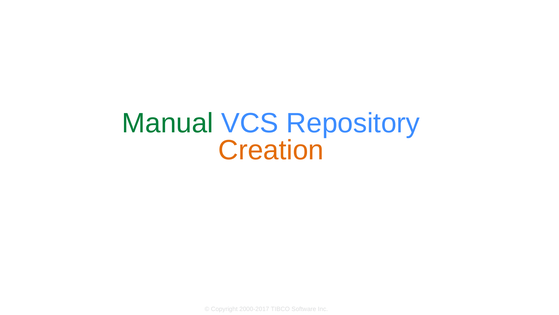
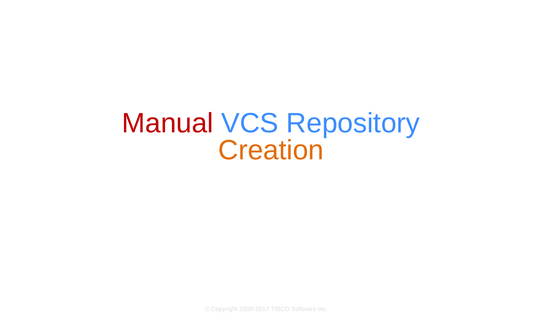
Manual colour: green -> red
